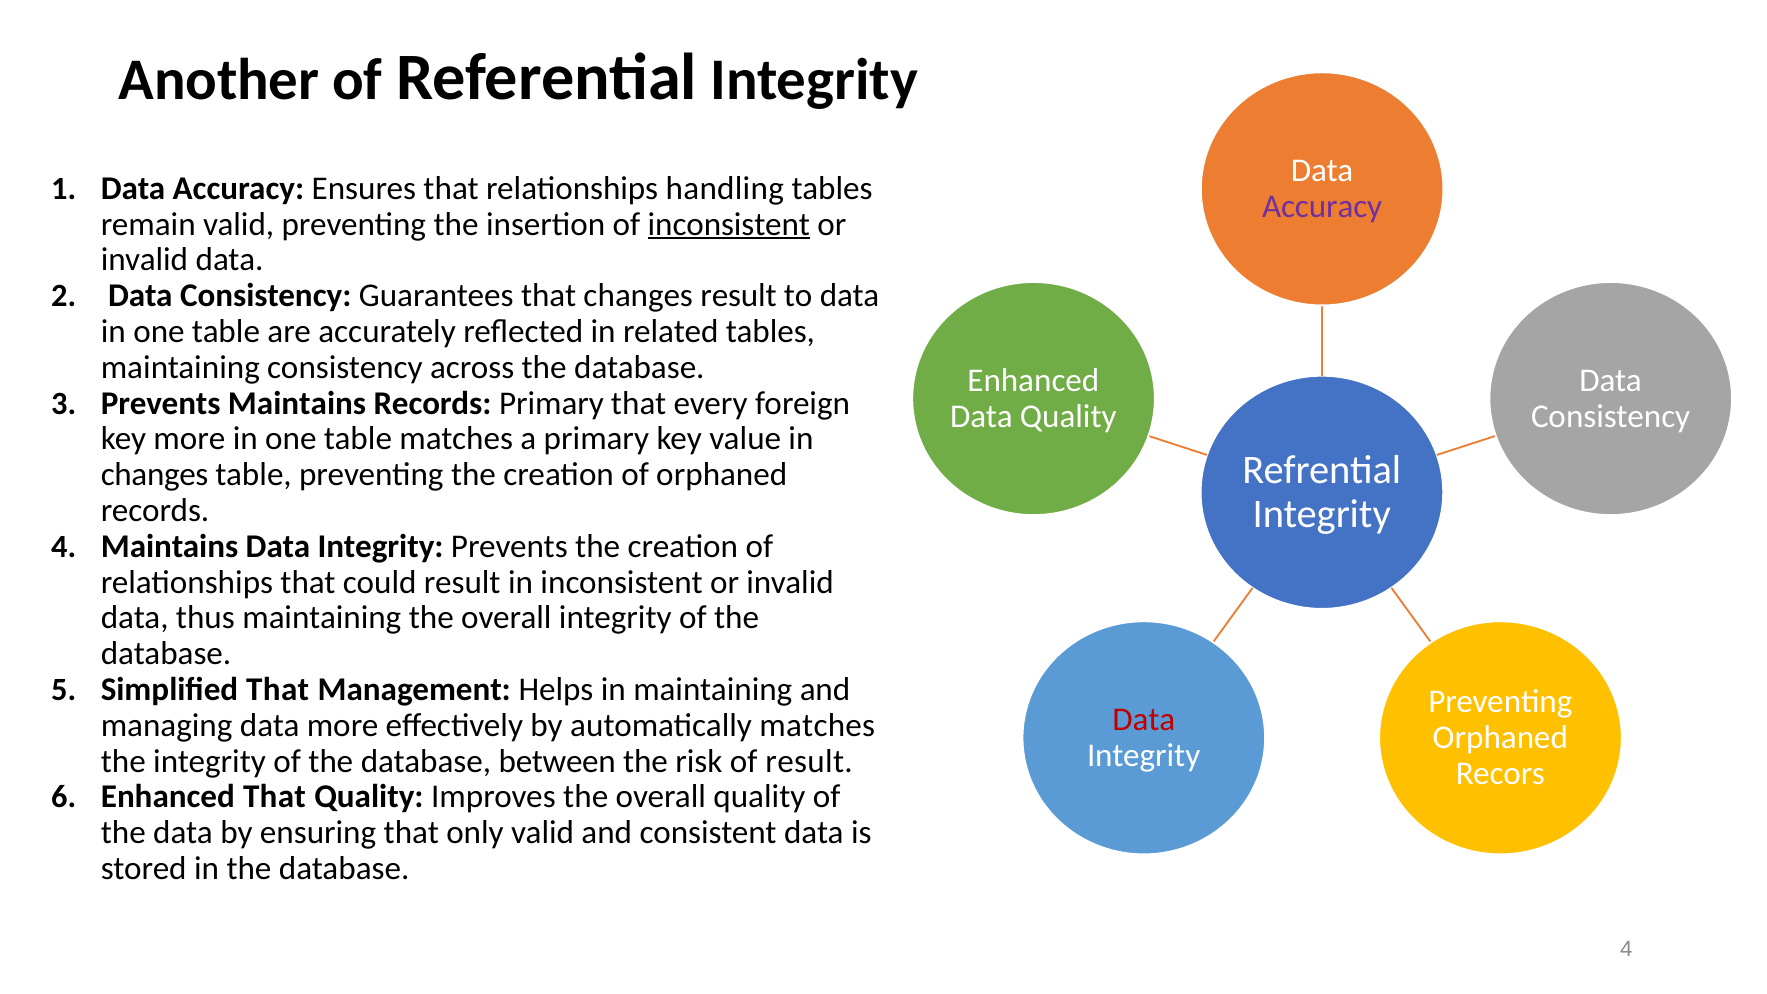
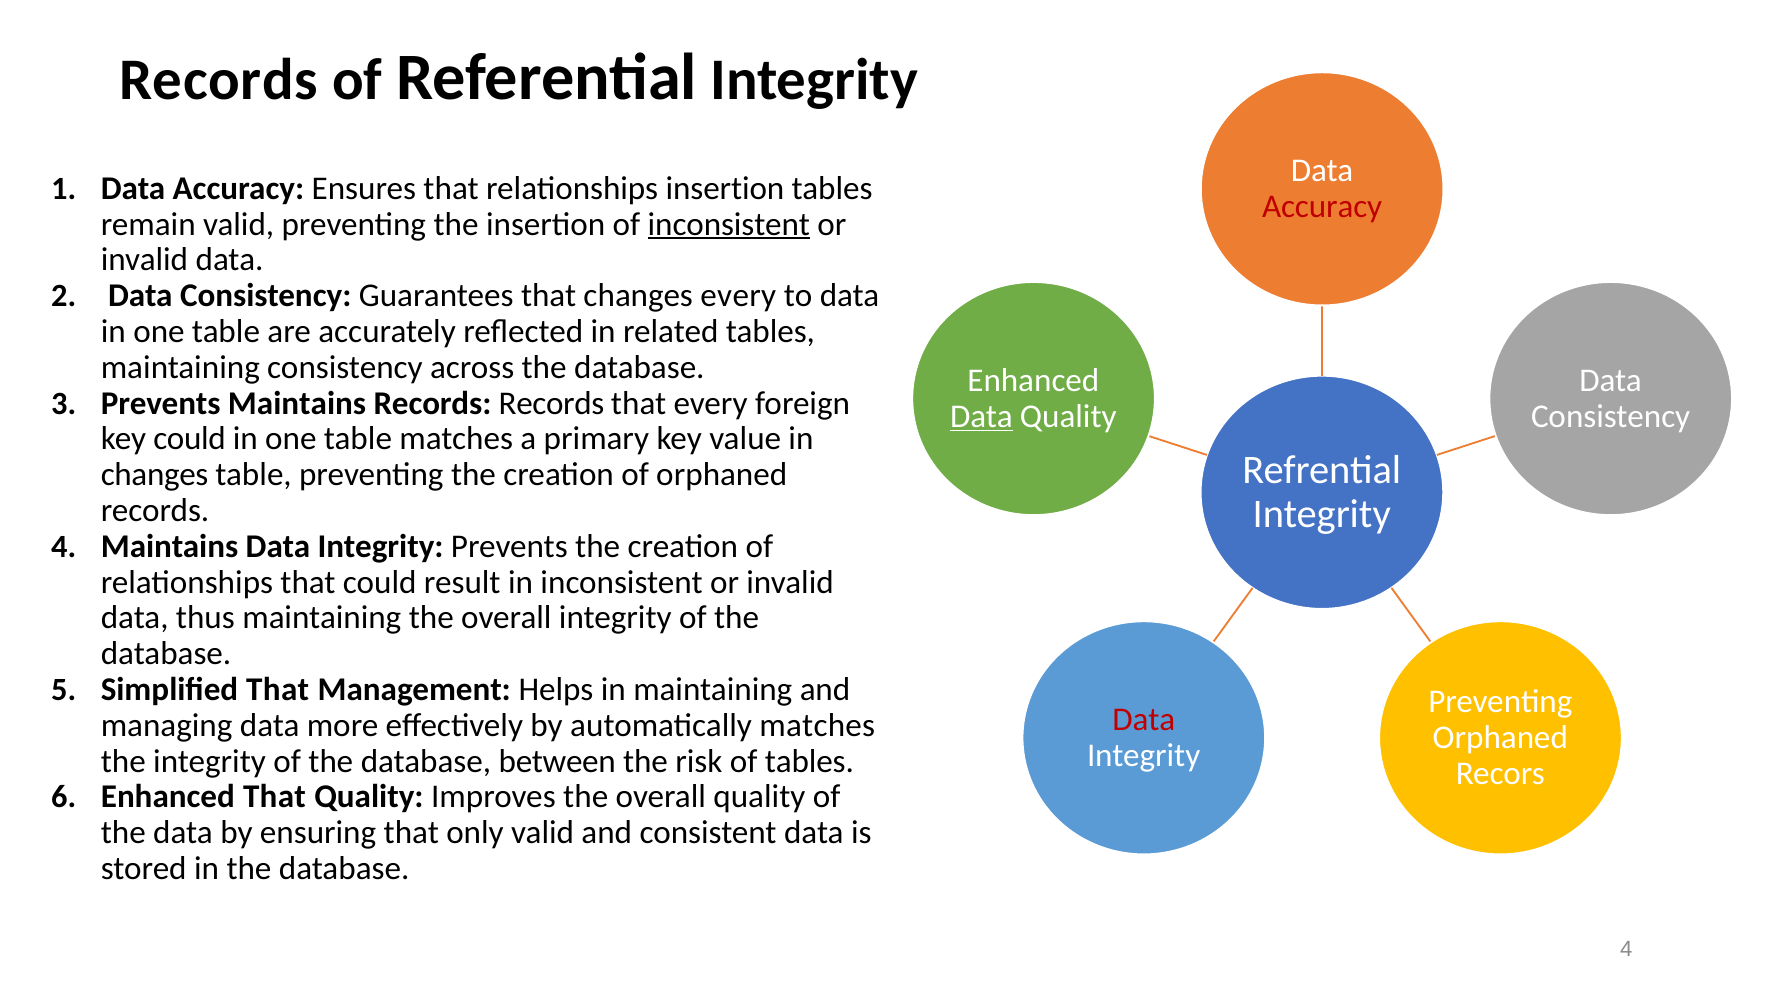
Another at (219, 80): Another -> Records
relationships handling: handling -> insertion
Accuracy at (1322, 207) colour: purple -> red
changes result: result -> every
Records Primary: Primary -> Records
Data at (981, 416) underline: none -> present
key more: more -> could
of result: result -> tables
